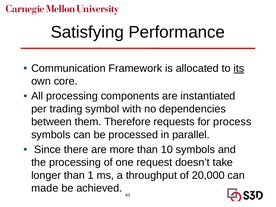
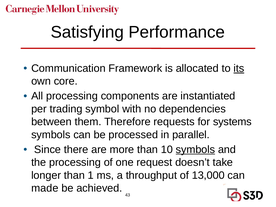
process: process -> systems
symbols at (195, 150) underline: none -> present
20,000: 20,000 -> 13,000
